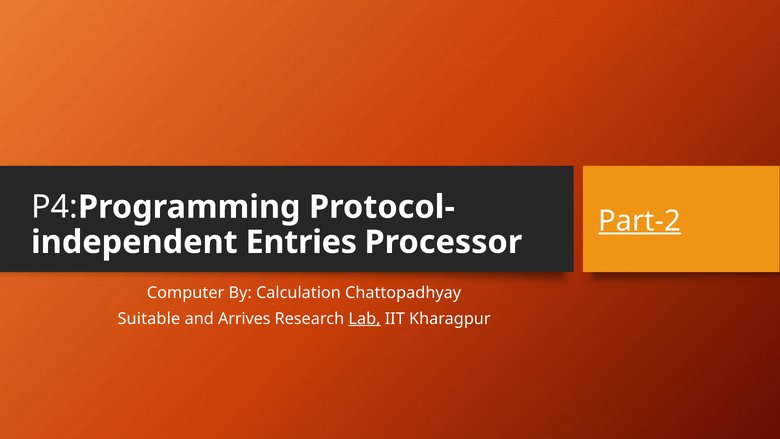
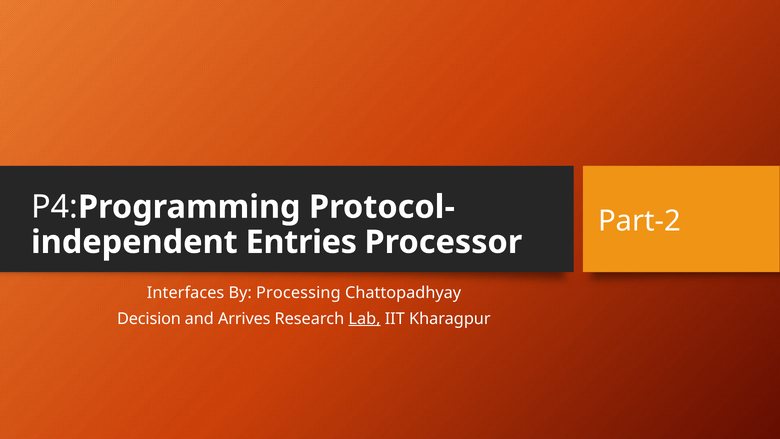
Part-2 underline: present -> none
Computer: Computer -> Interfaces
Calculation: Calculation -> Processing
Suitable: Suitable -> Decision
